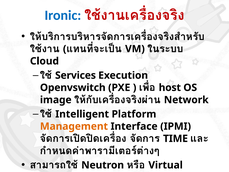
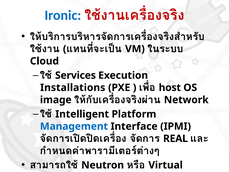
Openvswitch: Openvswitch -> Installations
Management colour: orange -> blue
TIME: TIME -> REAL
